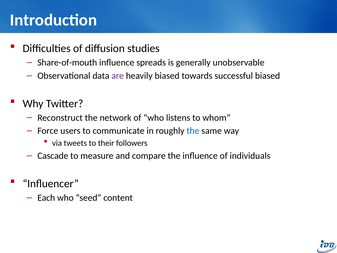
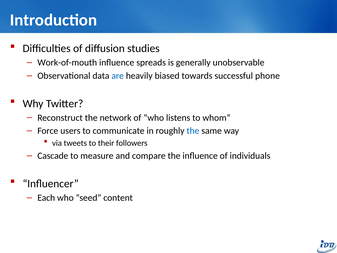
Share-of-mouth: Share-of-mouth -> Work-of-mouth
are colour: purple -> blue
successful biased: biased -> phone
